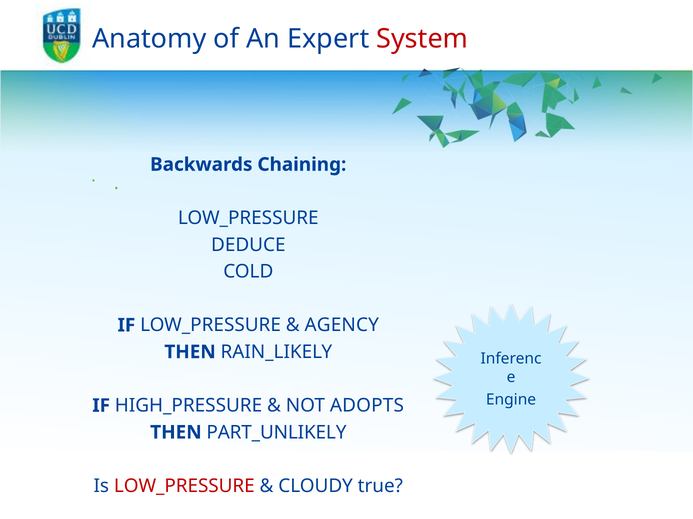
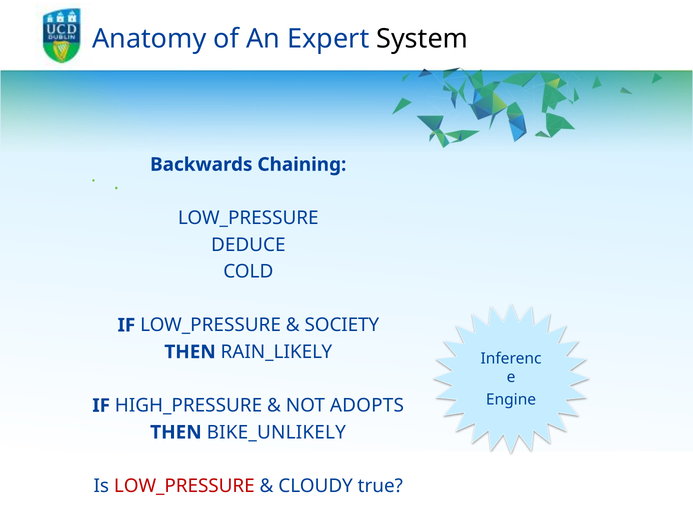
System colour: red -> black
AGENCY: AGENCY -> SOCIETY
PART_UNLIKELY: PART_UNLIKELY -> BIKE_UNLIKELY
